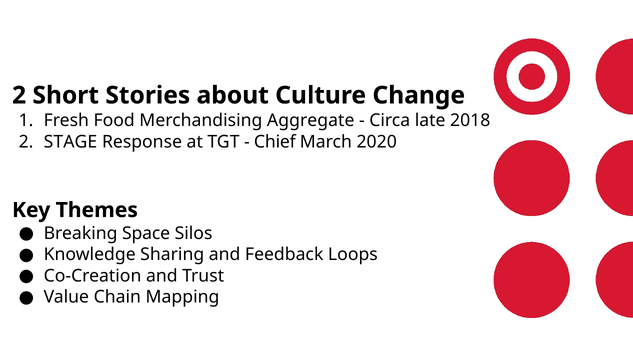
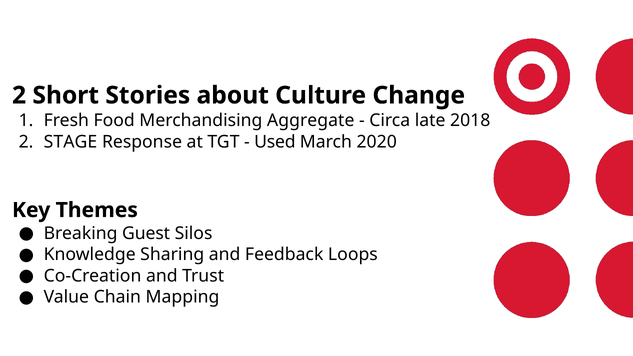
Chief: Chief -> Used
Space: Space -> Guest
